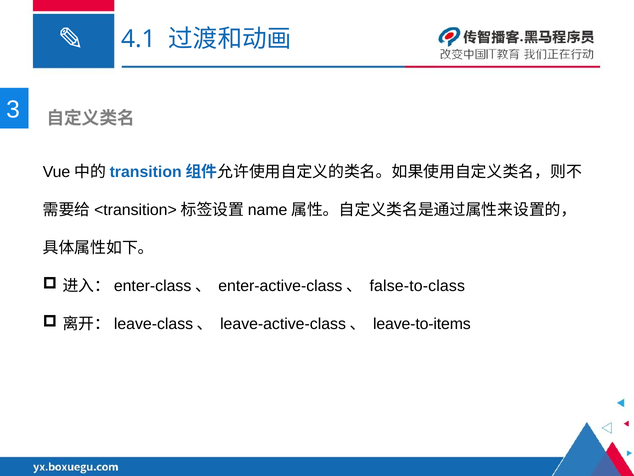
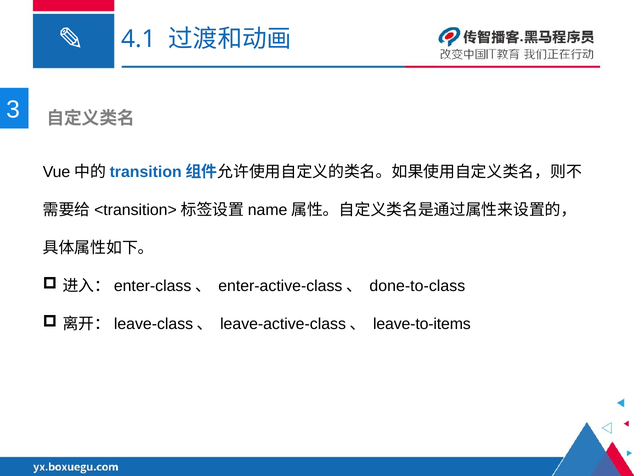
false-to-class: false-to-class -> done-to-class
